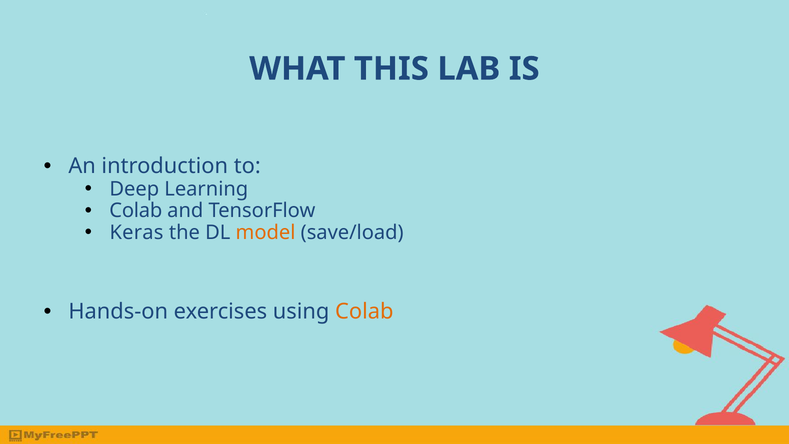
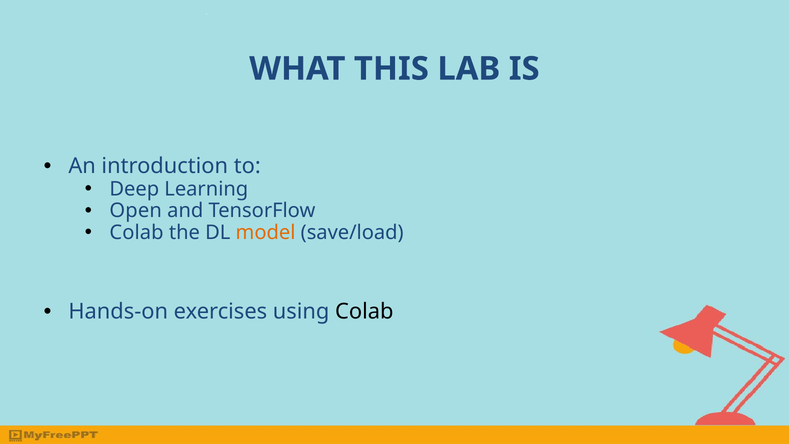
Colab at (136, 211): Colab -> Open
Keras at (136, 232): Keras -> Colab
Colab at (364, 312) colour: orange -> black
